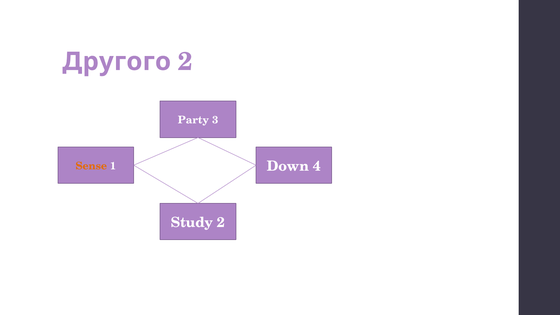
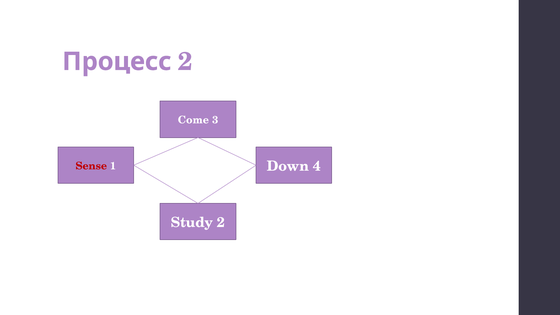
Другого: Другого -> Процесс
Party: Party -> Come
Sense colour: orange -> red
